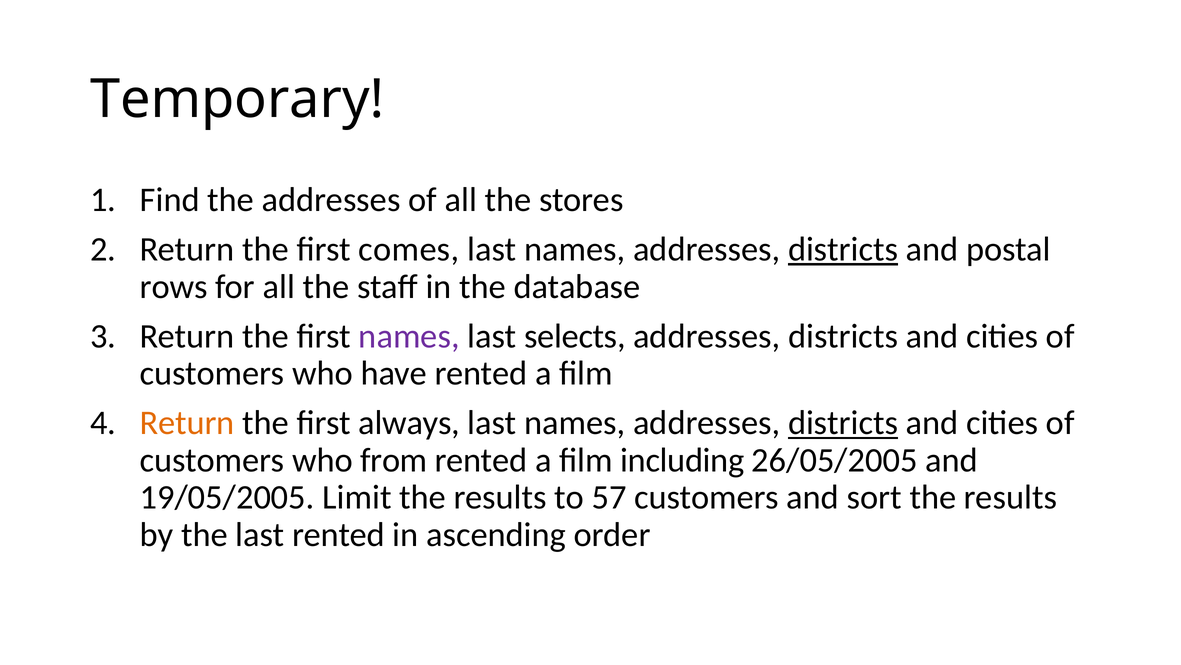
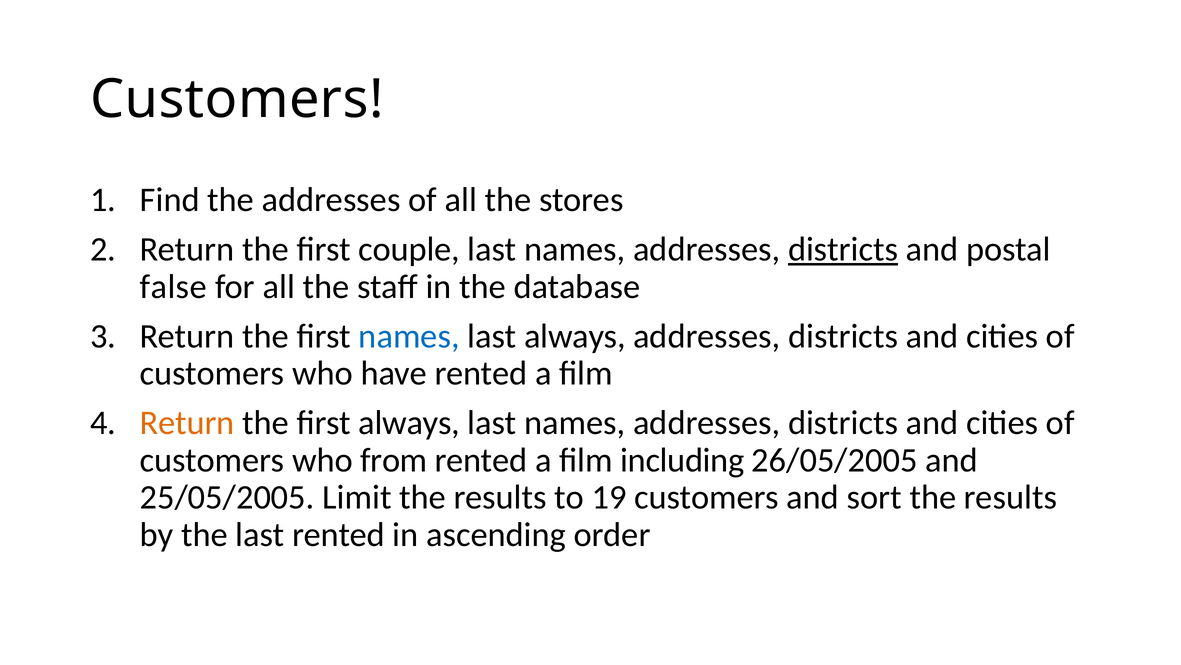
Temporary at (237, 99): Temporary -> Customers
comes: comes -> couple
rows: rows -> false
names at (409, 336) colour: purple -> blue
last selects: selects -> always
districts at (843, 423) underline: present -> none
19/05/2005: 19/05/2005 -> 25/05/2005
57: 57 -> 19
